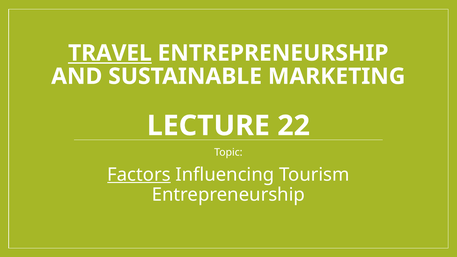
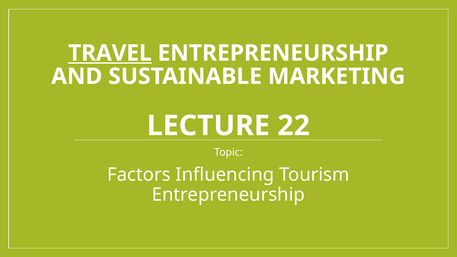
Factors underline: present -> none
